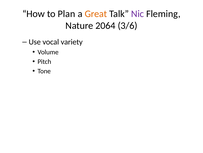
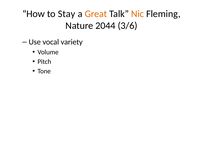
Plan: Plan -> Stay
Nic colour: purple -> orange
2064: 2064 -> 2044
